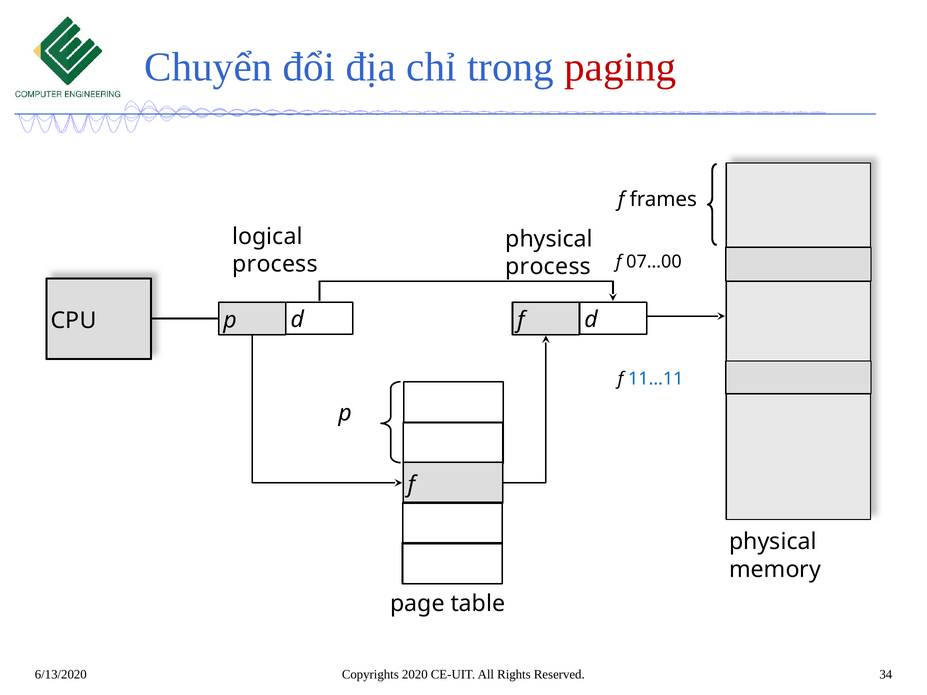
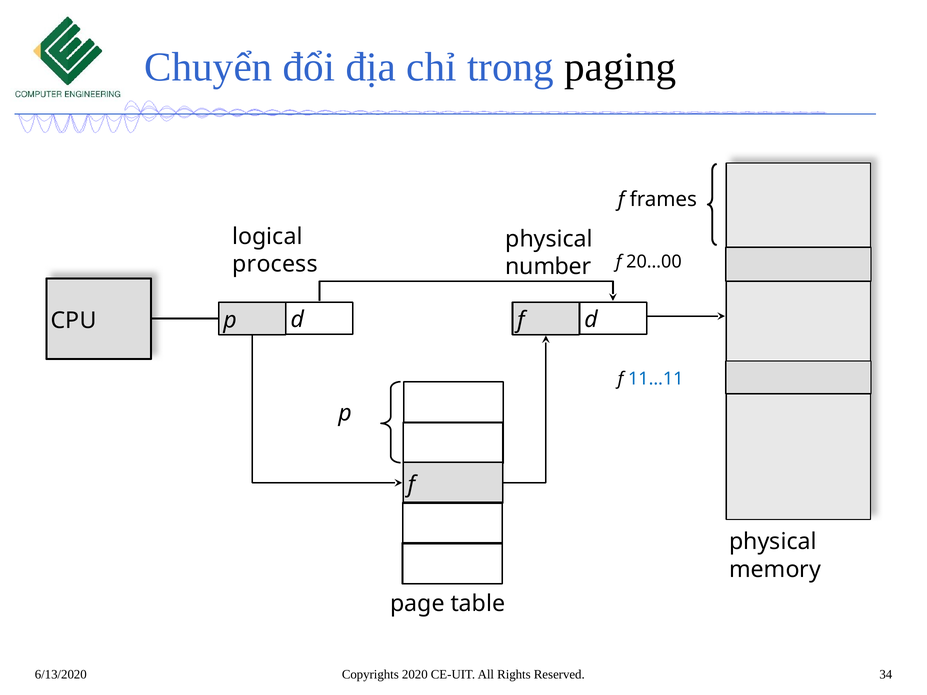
paging colour: red -> black
07…00: 07…00 -> 20…00
process at (548, 267): process -> number
